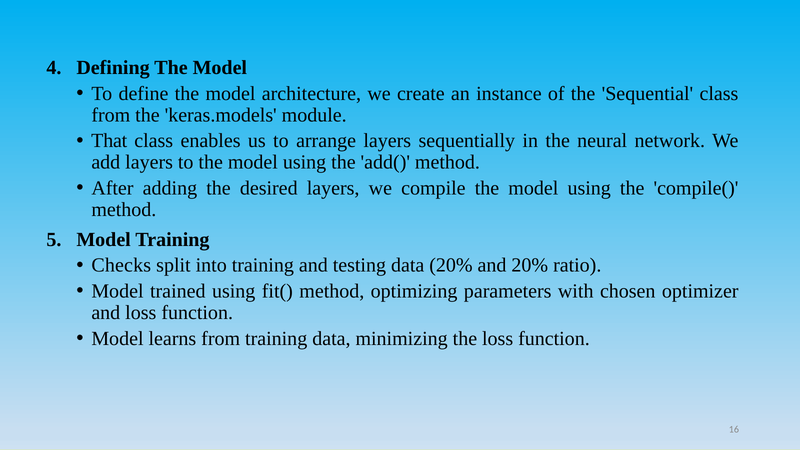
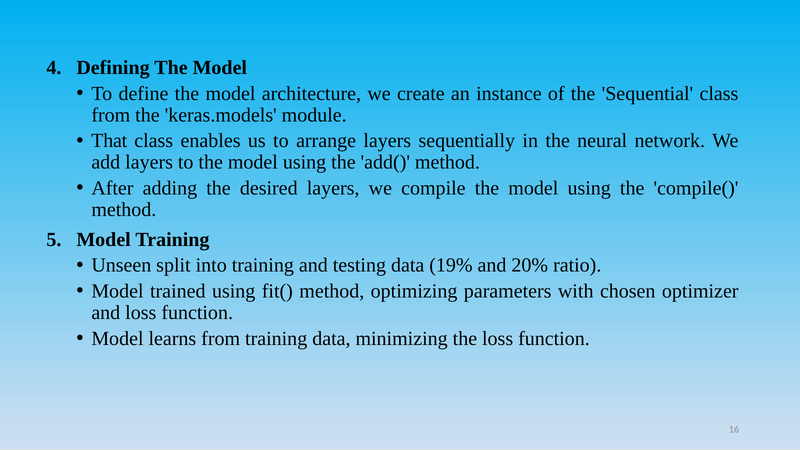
Checks: Checks -> Unseen
data 20%: 20% -> 19%
